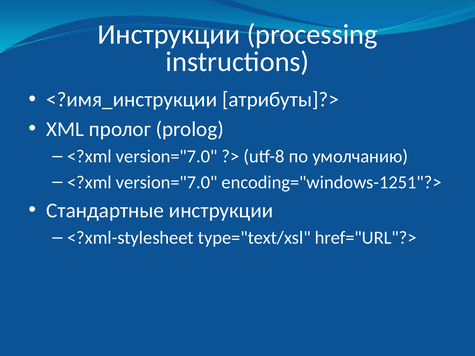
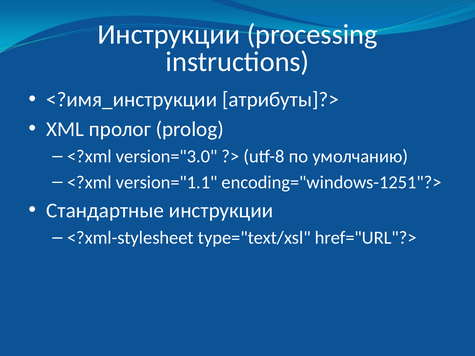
version="7.0 at (167, 156): version="7.0 -> version="3.0
version="7.0 at (167, 182): version="7.0 -> version="1.1
